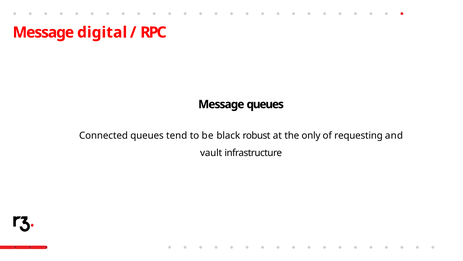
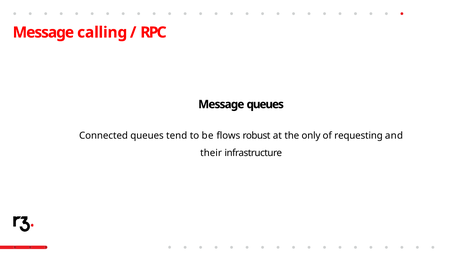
digital: digital -> calling
black: black -> flows
vault: vault -> their
